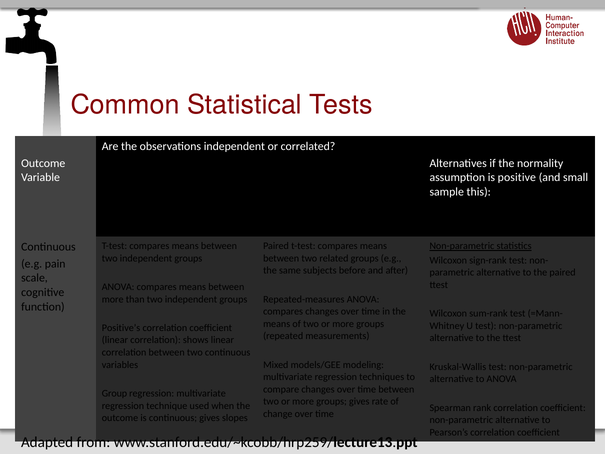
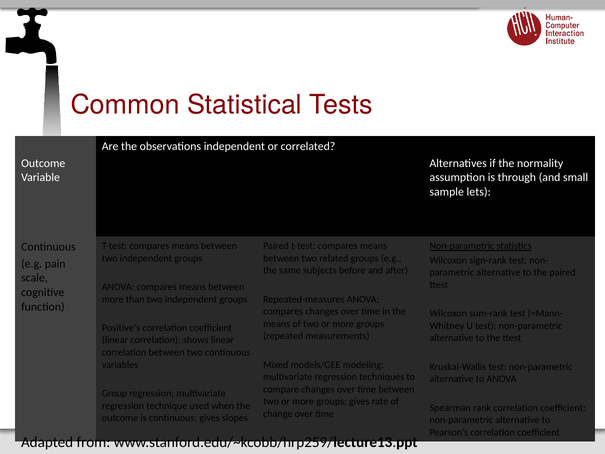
positive: positive -> through
this: this -> lets
